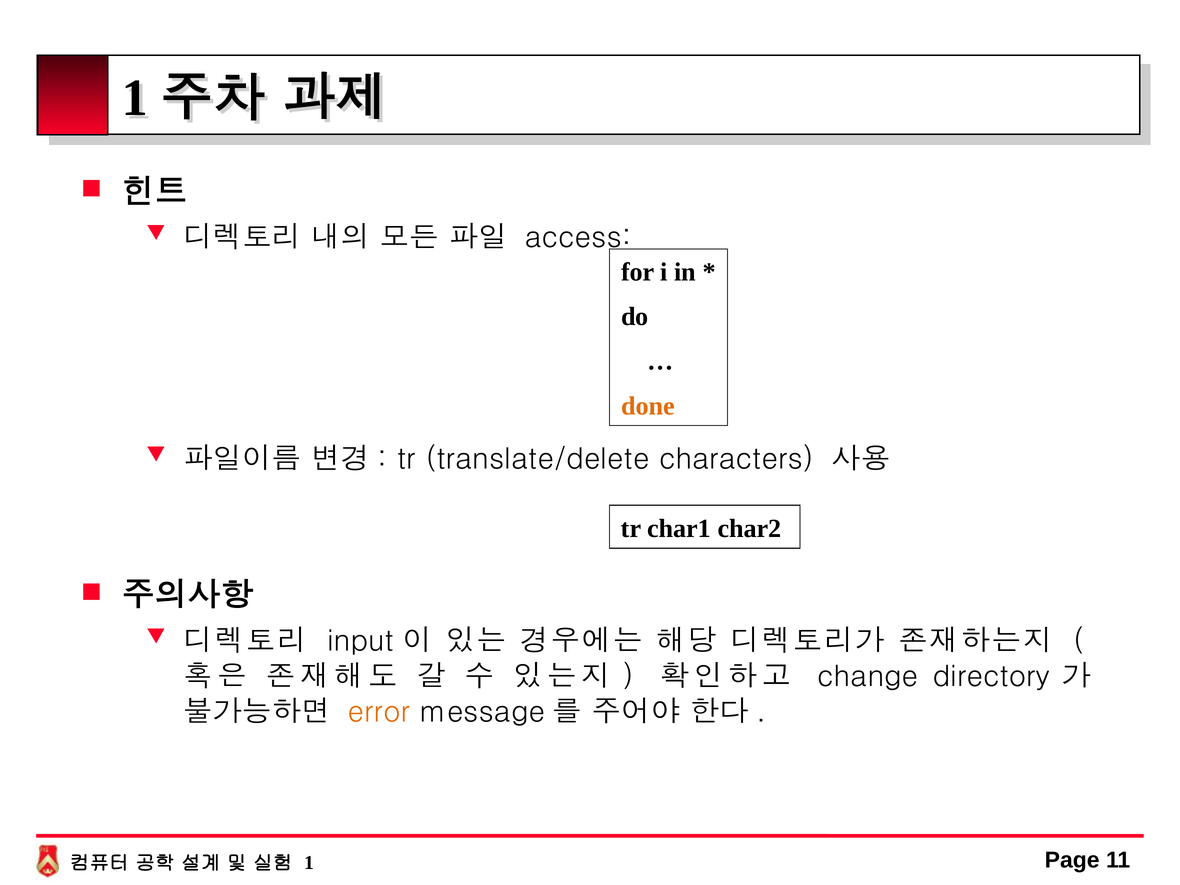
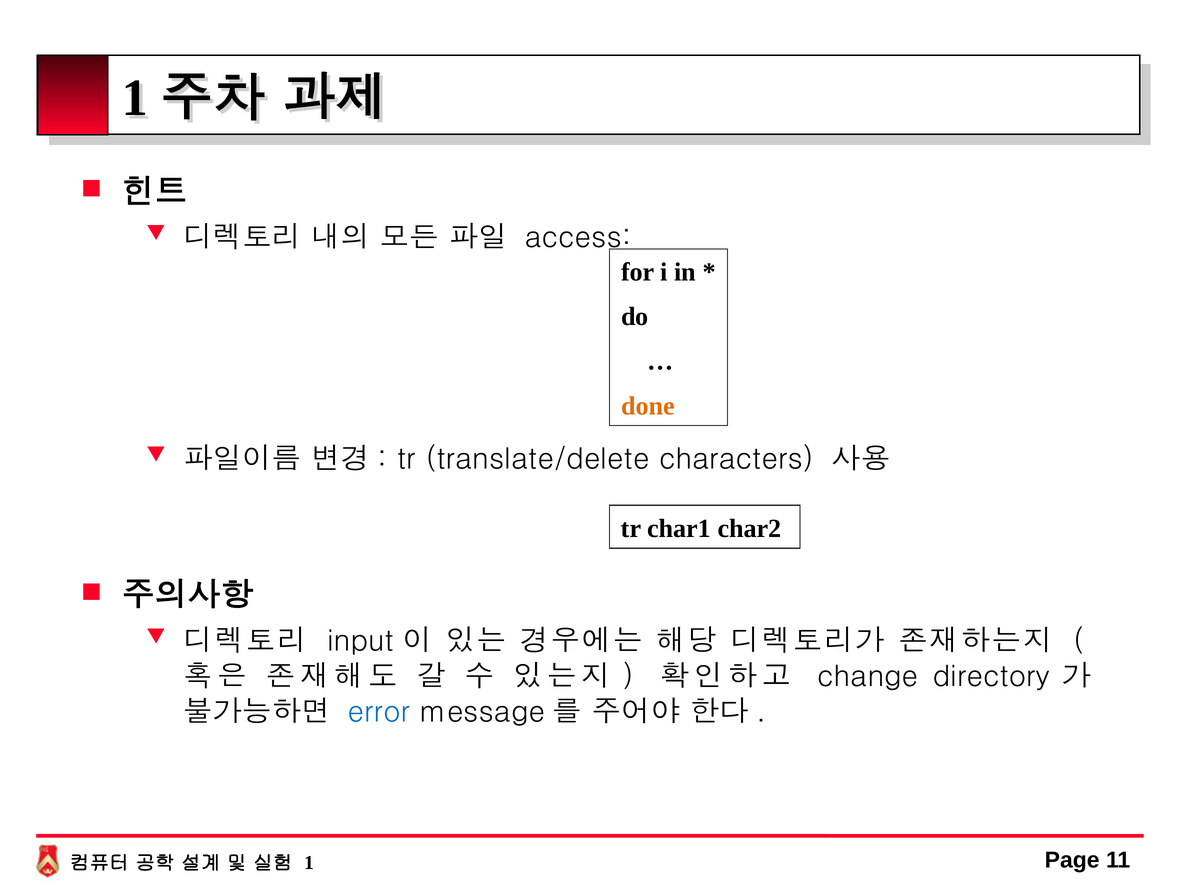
error colour: orange -> blue
